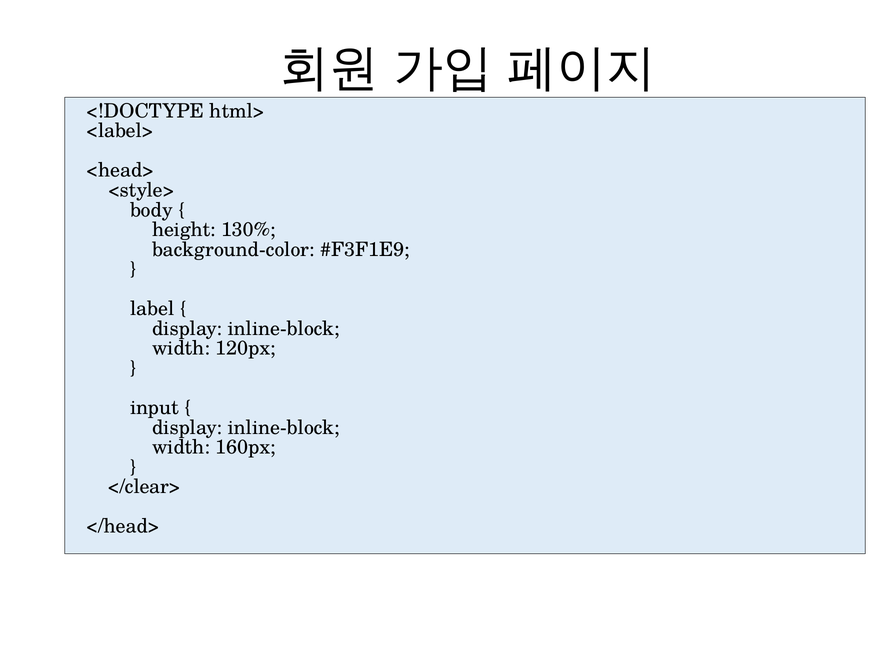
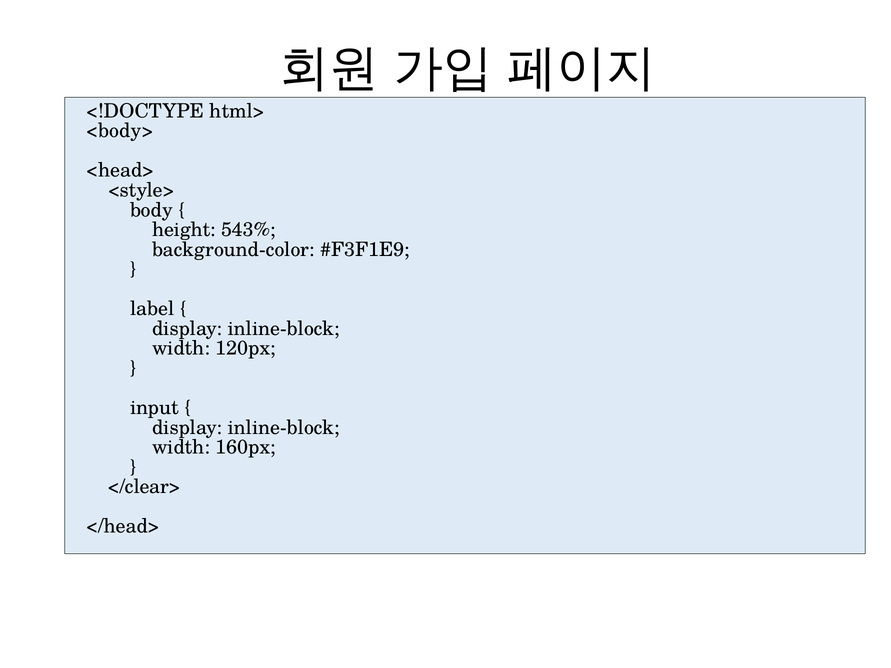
<label>: <label> -> <body>
130%: 130% -> 543%
